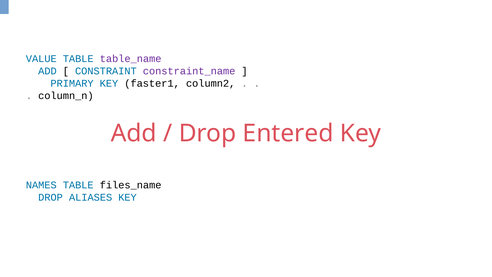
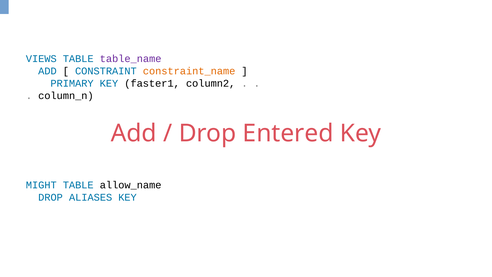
VALUE: VALUE -> VIEWS
constraint_name colour: purple -> orange
NAMES: NAMES -> MIGHT
files_name: files_name -> allow_name
